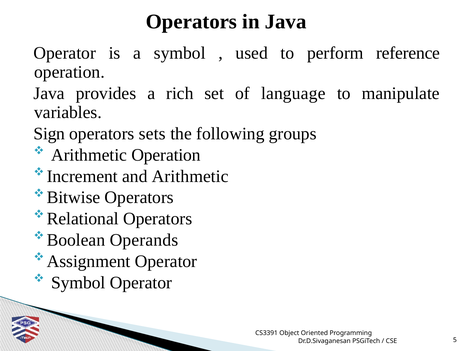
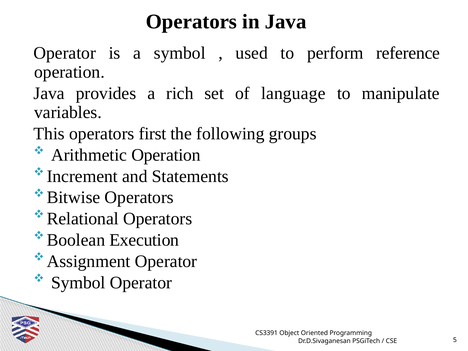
Sign: Sign -> This
sets: sets -> first
and Arithmetic: Arithmetic -> Statements
Operands: Operands -> Execution
